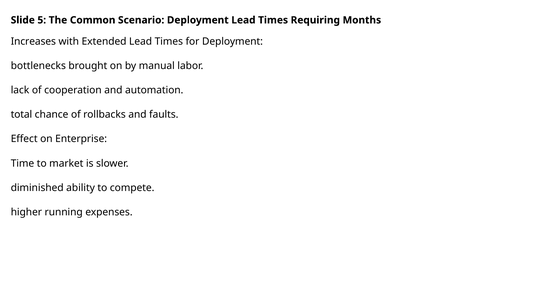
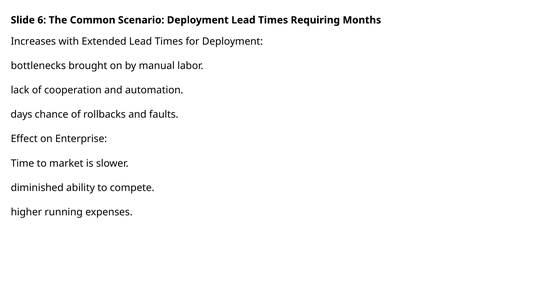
5: 5 -> 6
total: total -> days
